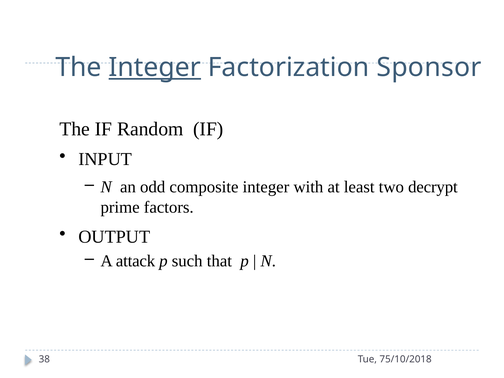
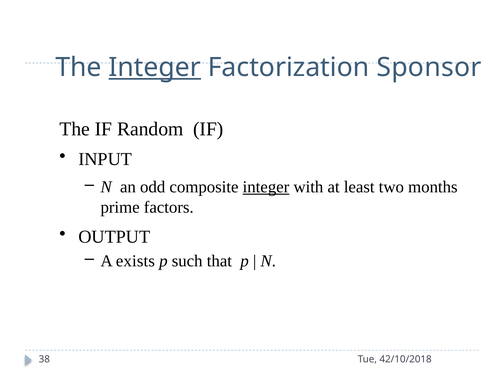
integer at (266, 187) underline: none -> present
decrypt: decrypt -> months
attack: attack -> exists
75/10/2018: 75/10/2018 -> 42/10/2018
